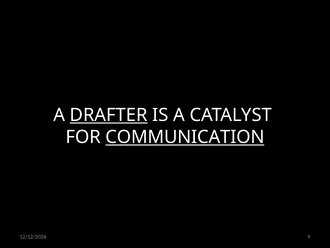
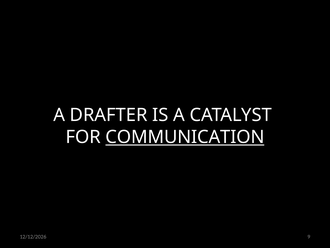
DRAFTER underline: present -> none
